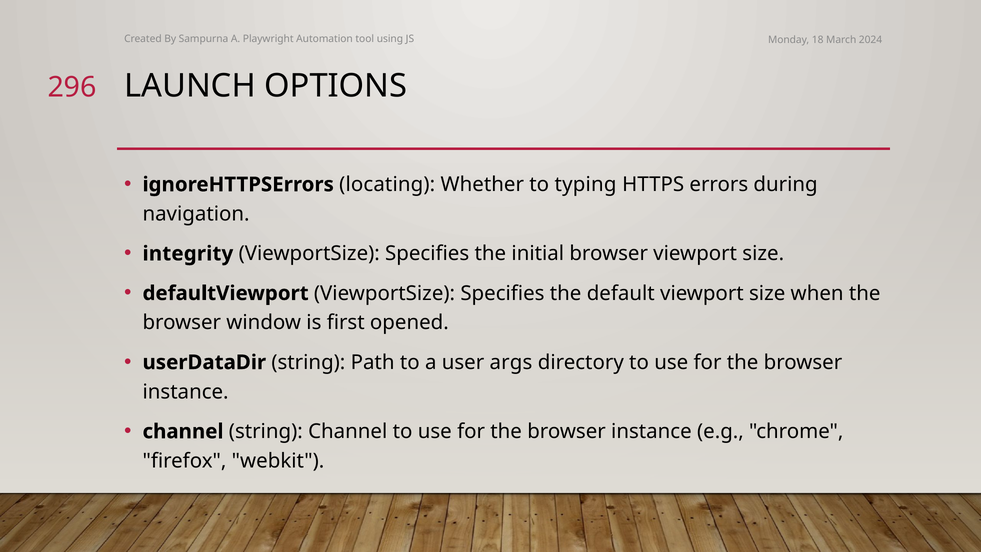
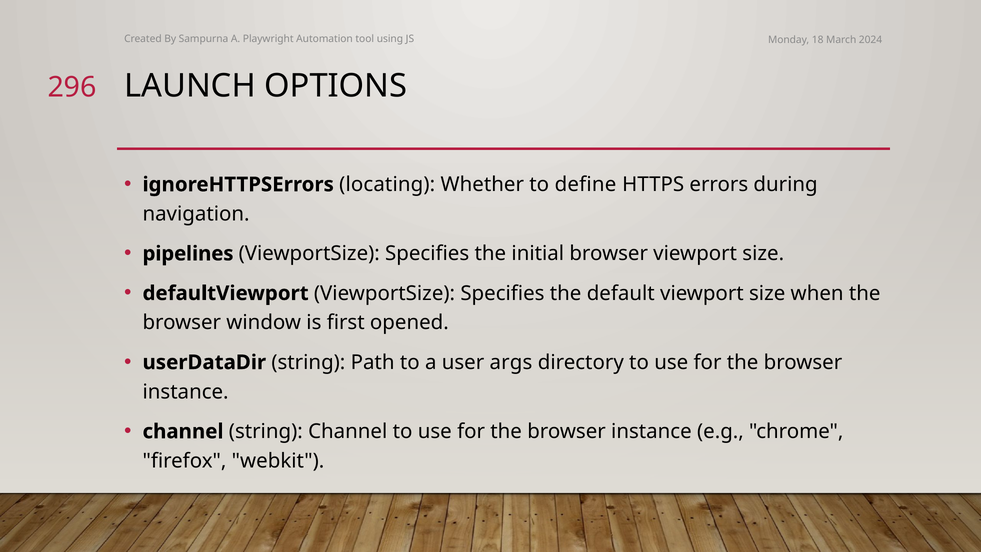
typing: typing -> define
integrity: integrity -> pipelines
